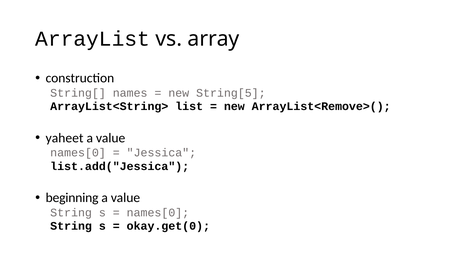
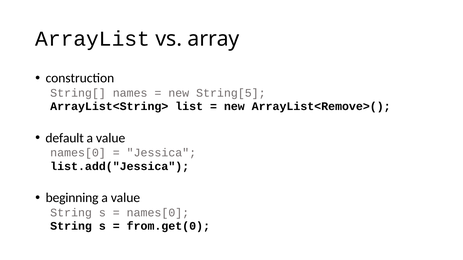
yaheet: yaheet -> default
okay.get(0: okay.get(0 -> from.get(0
